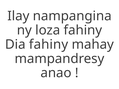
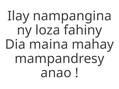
Dia fahiny: fahiny -> maina
